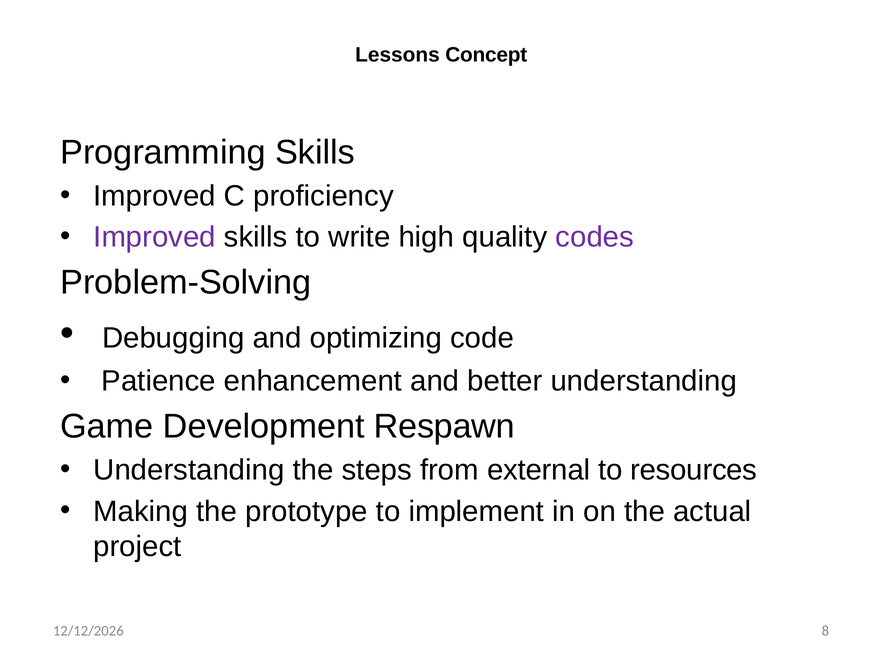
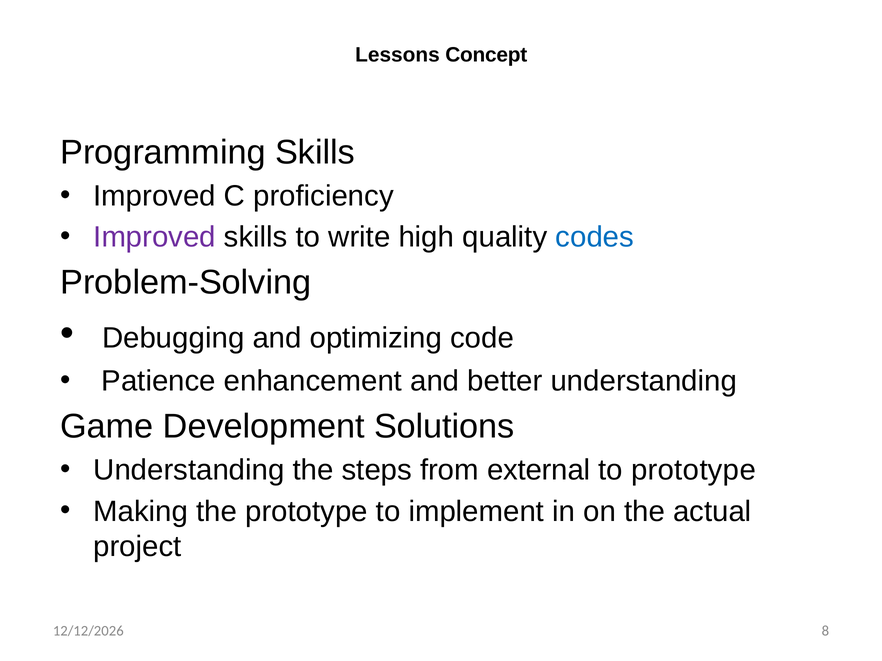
codes colour: purple -> blue
Respawn: Respawn -> Solutions
to resources: resources -> prototype
